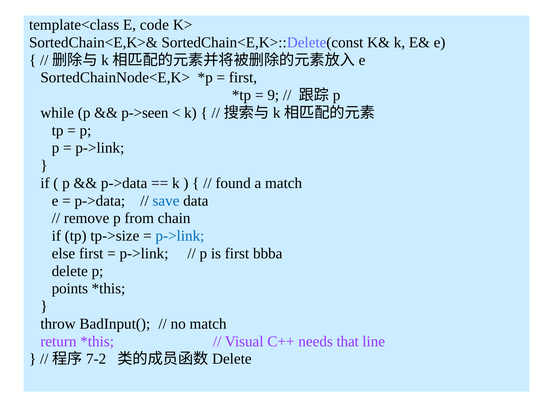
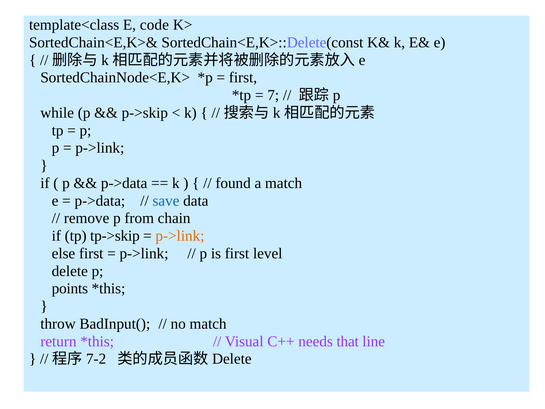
9: 9 -> 7
p->seen: p->seen -> p->skip
tp->size: tp->size -> tp->skip
p->link at (180, 236) colour: blue -> orange
bbba: bbba -> level
